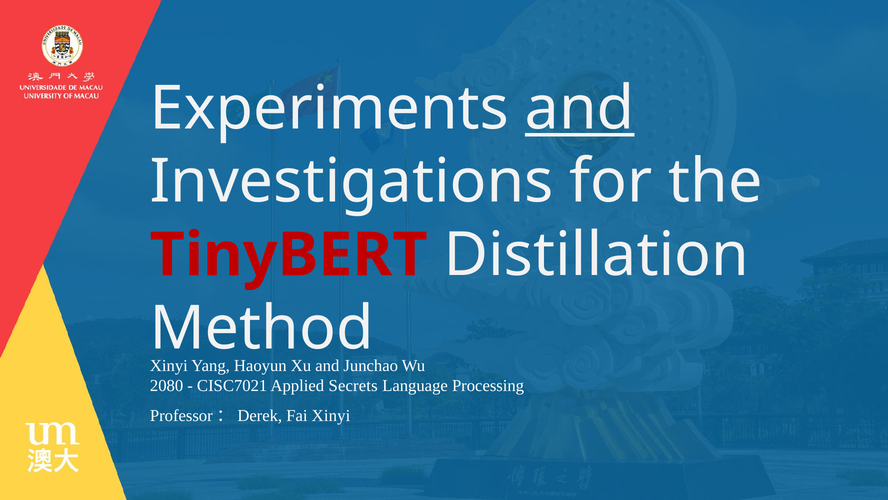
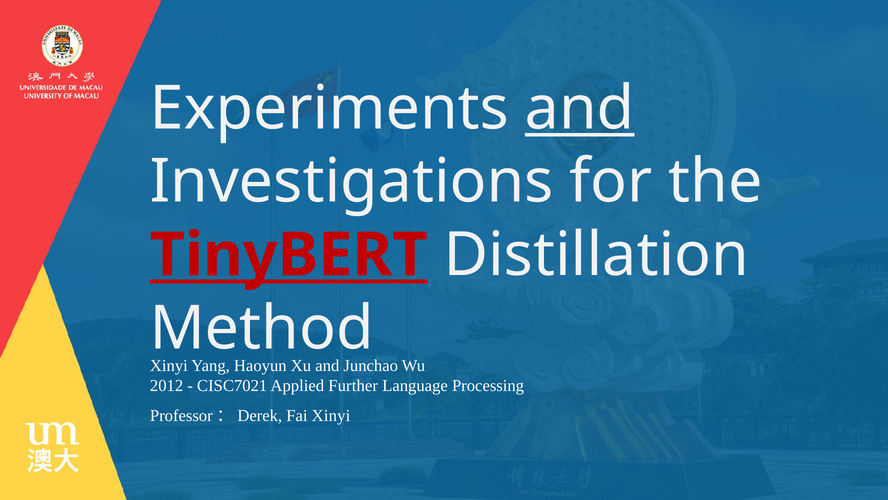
TinyBERT underline: none -> present
2080: 2080 -> 2012
Secrets: Secrets -> Further
